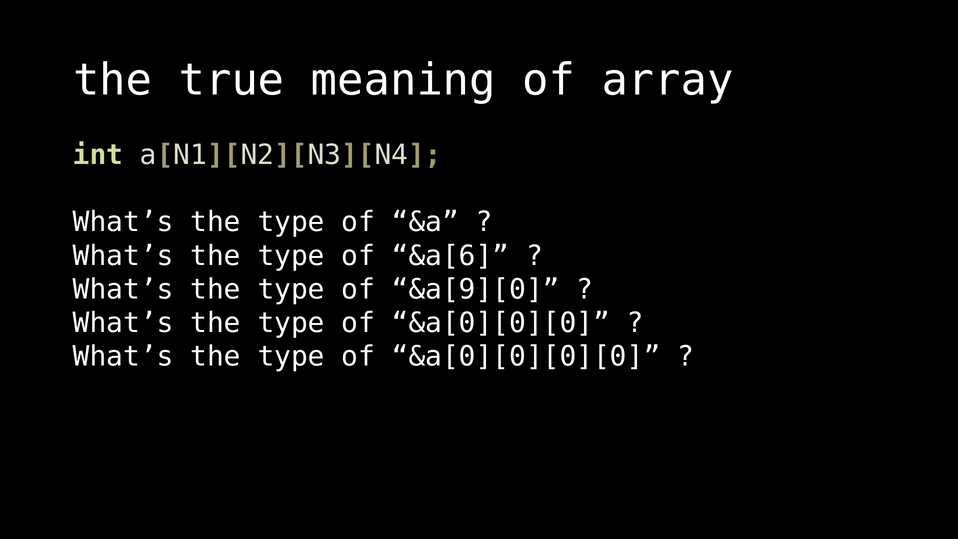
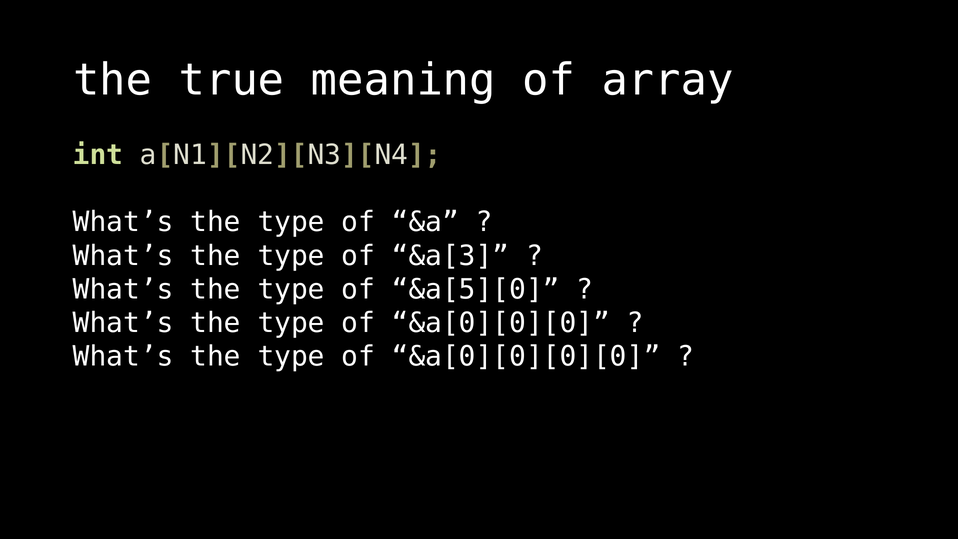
&a[6: &a[6 -> &a[3
&a[9][0: &a[9][0 -> &a[5][0
